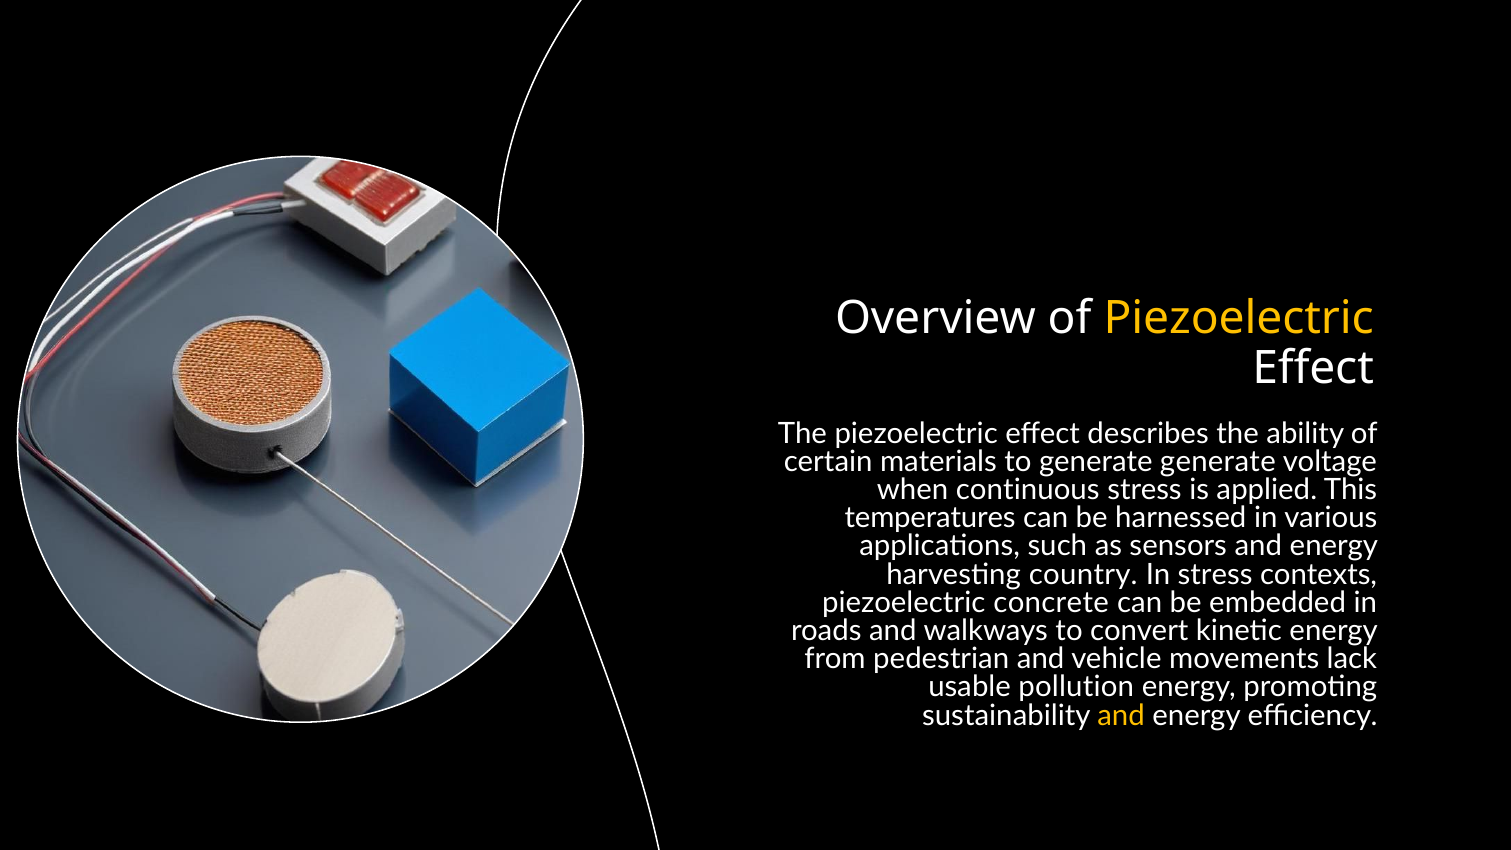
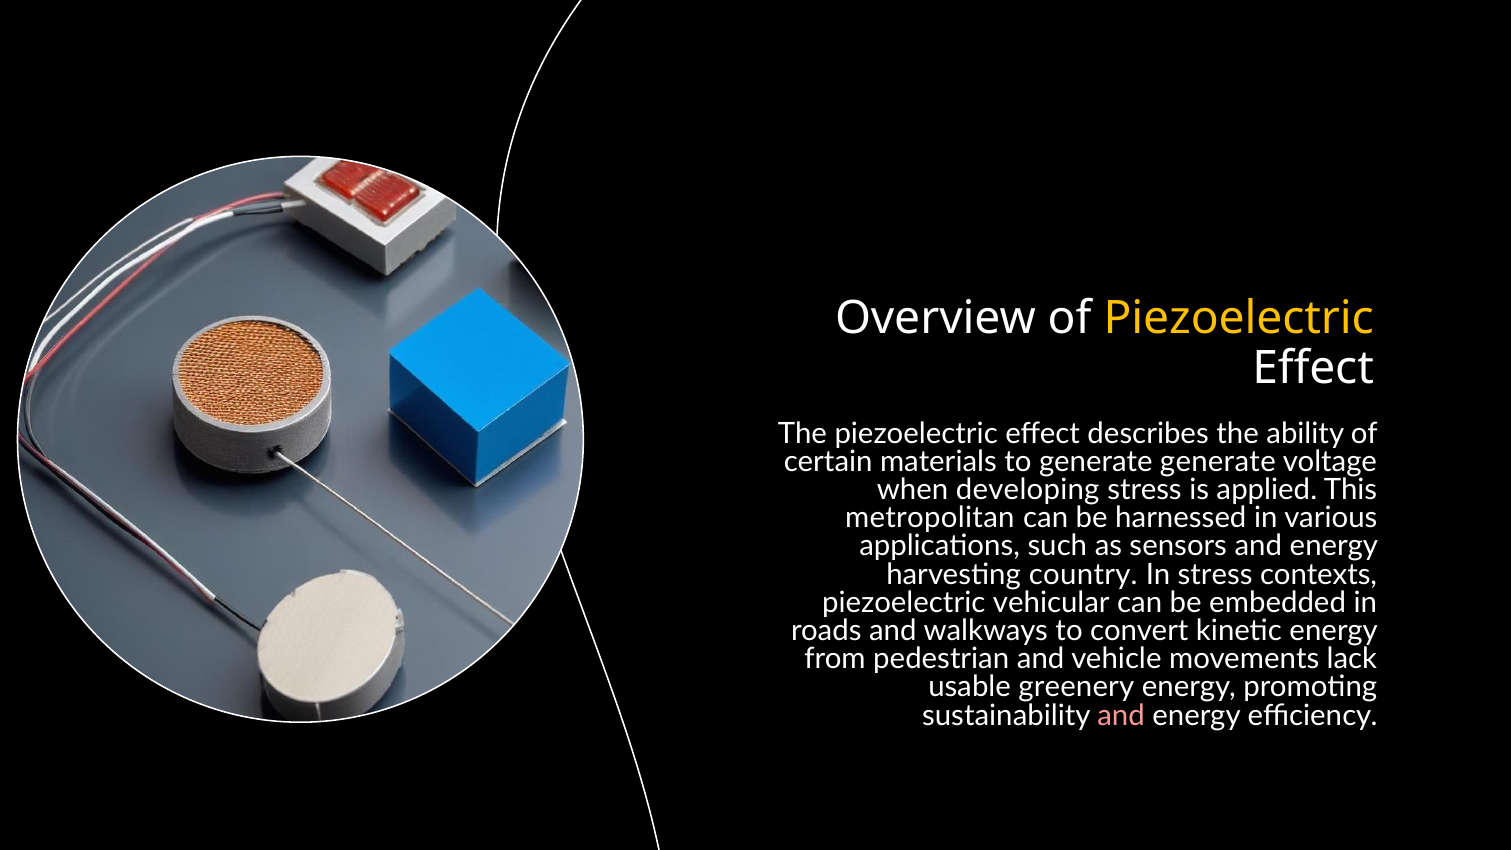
continuous: continuous -> developing
temperatures: temperatures -> metropolitan
concrete: concrete -> vehicular
pollution: pollution -> greenery
and at (1121, 715) colour: yellow -> pink
